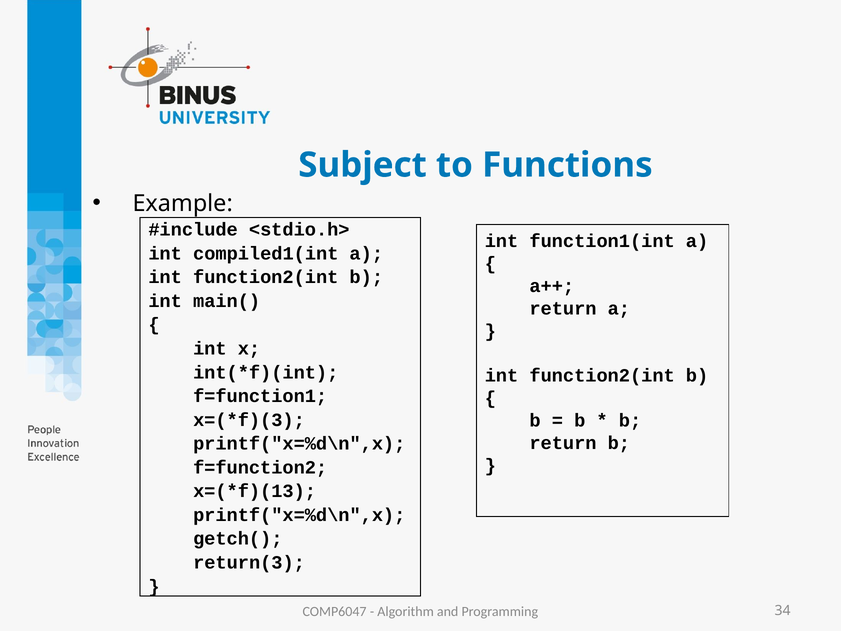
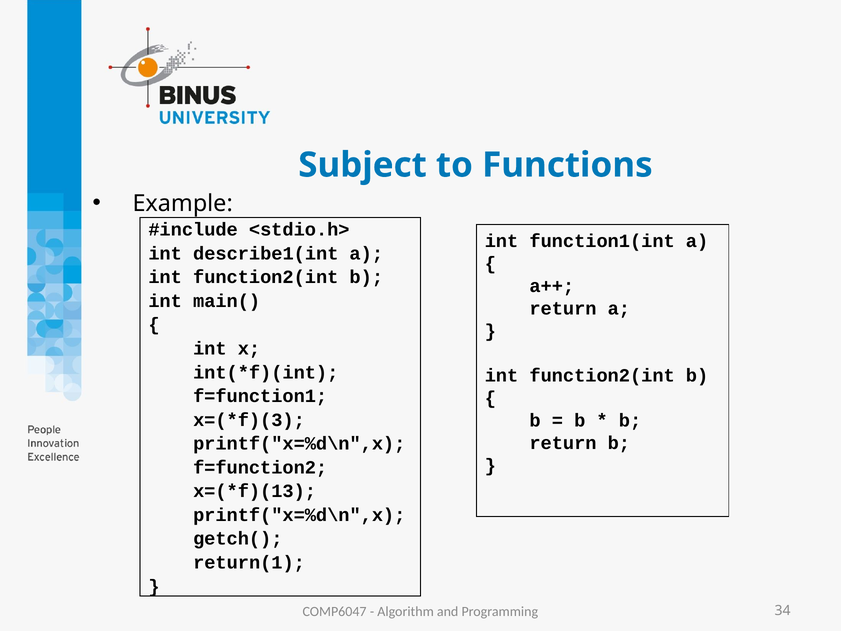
compiled1(int: compiled1(int -> describe1(int
return(3: return(3 -> return(1
